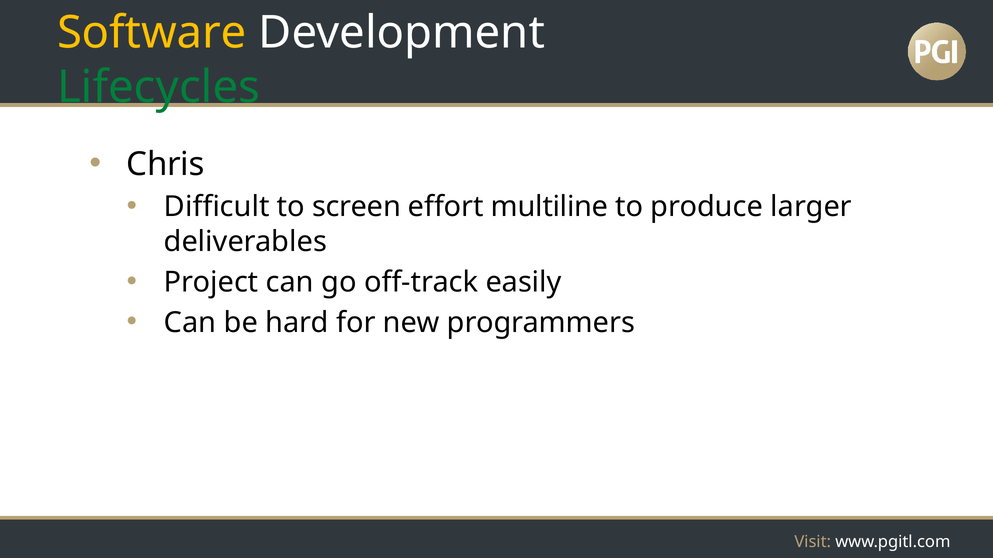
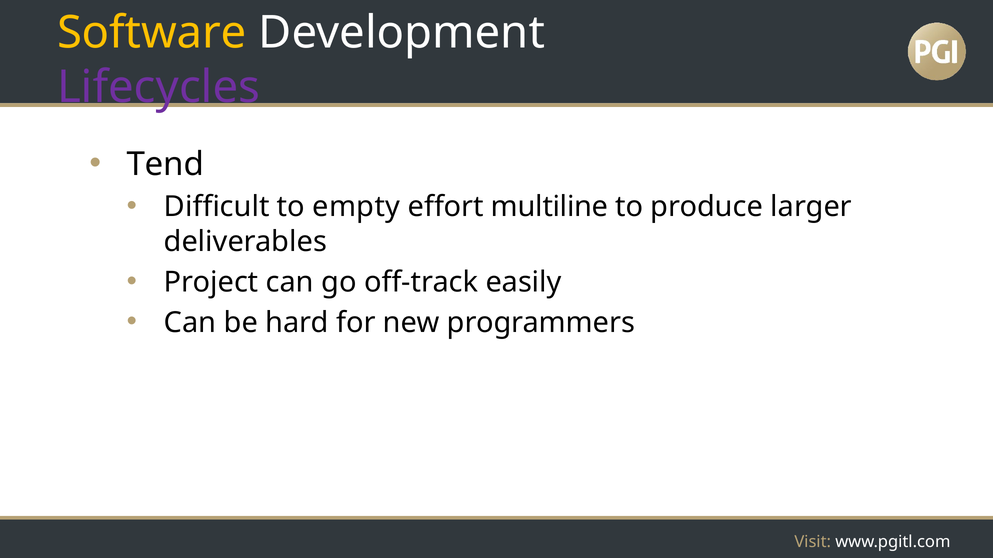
Lifecycles colour: green -> purple
Chris: Chris -> Tend
screen: screen -> empty
